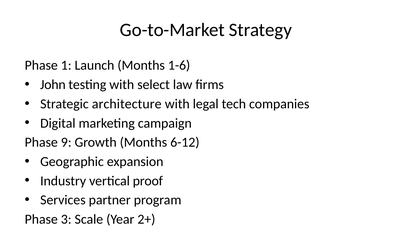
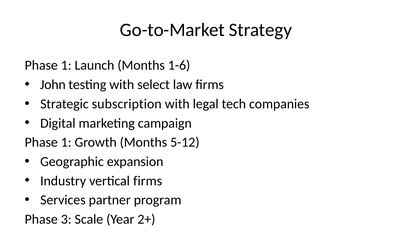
architecture: architecture -> subscription
9 at (66, 142): 9 -> 1
6-12: 6-12 -> 5-12
vertical proof: proof -> firms
